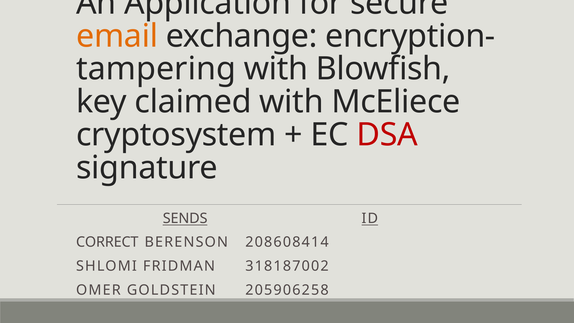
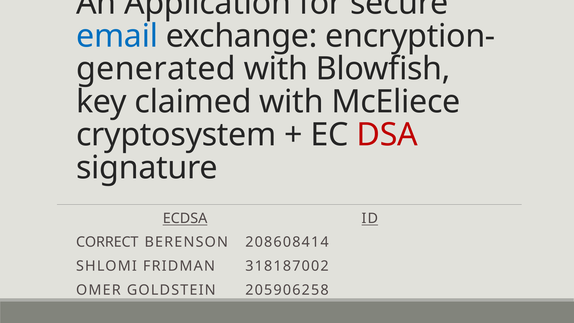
email colour: orange -> blue
tampering: tampering -> generated
SENDS: SENDS -> ECDSA
